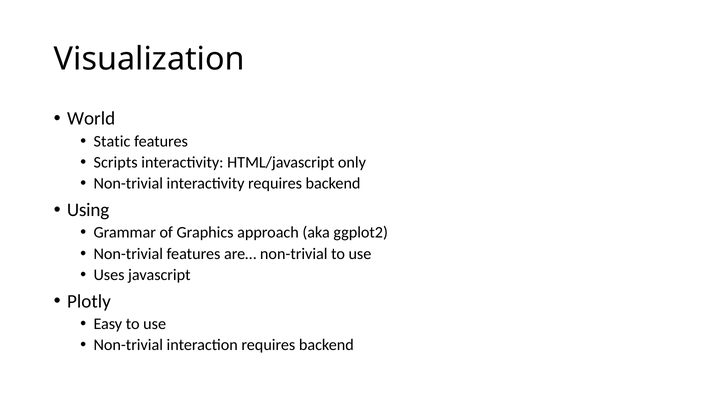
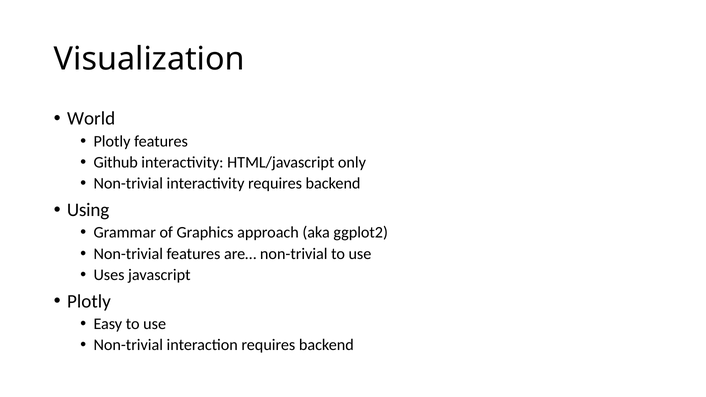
Static at (112, 141): Static -> Plotly
Scripts: Scripts -> Github
